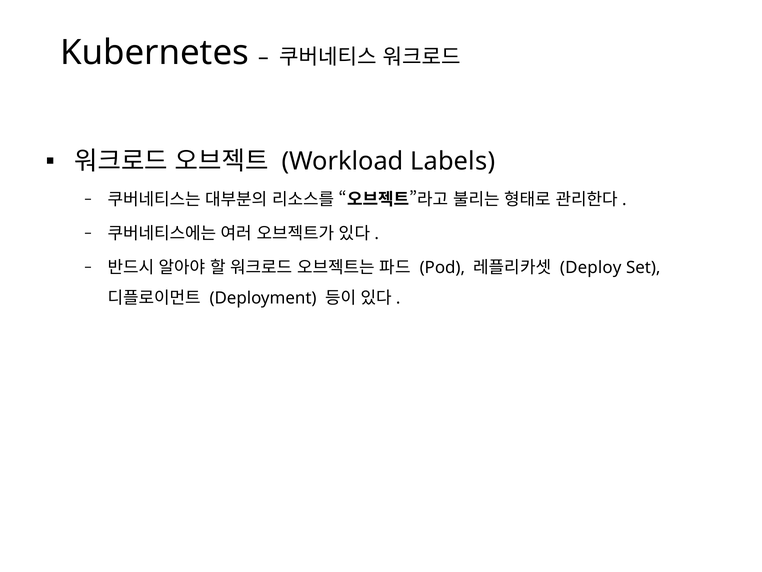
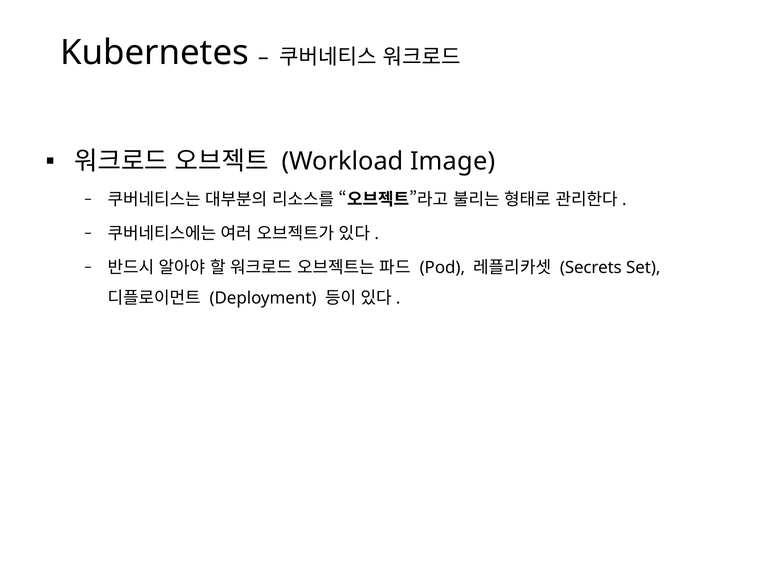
Labels: Labels -> Image
Deploy: Deploy -> Secrets
